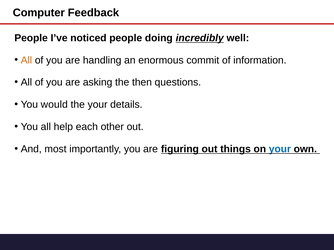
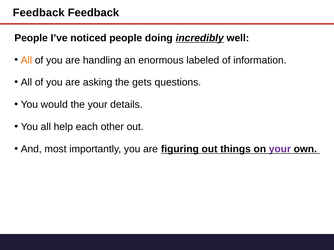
Computer at (39, 13): Computer -> Feedback
commit: commit -> labeled
then: then -> gets
your at (280, 149) colour: blue -> purple
